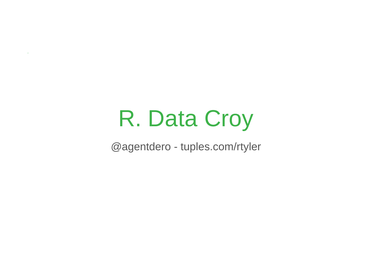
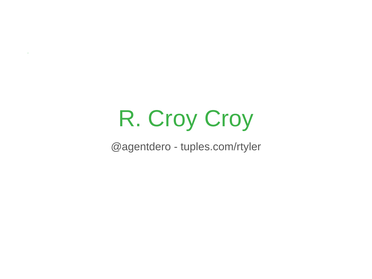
R Data: Data -> Croy
